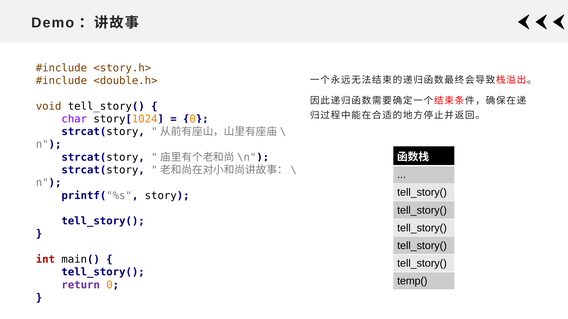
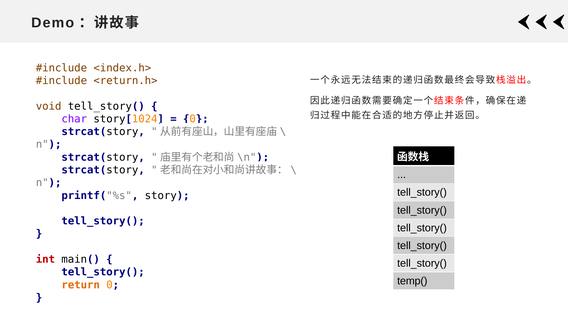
<story.h>: <story.h> -> <index.h>
<double.h>: <double.h> -> <return.h>
return colour: purple -> orange
